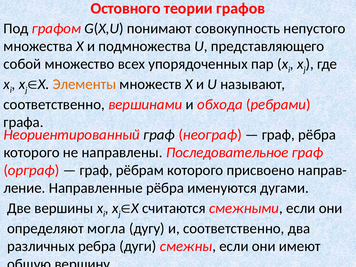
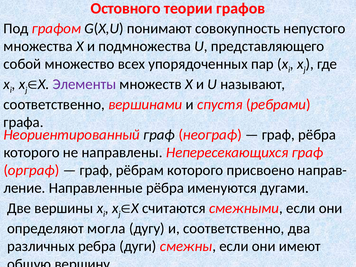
Элементы colour: orange -> purple
обхода: обхода -> спустя
Последовательное: Последовательное -> Непересекающихся
